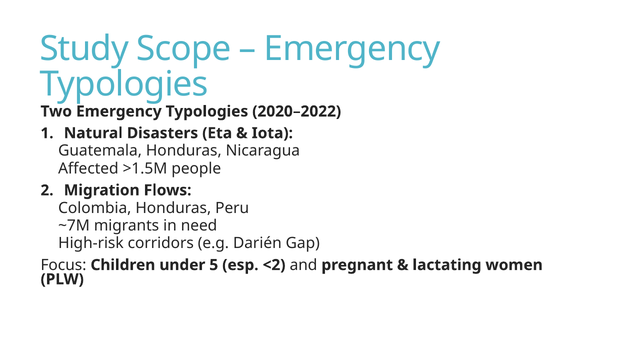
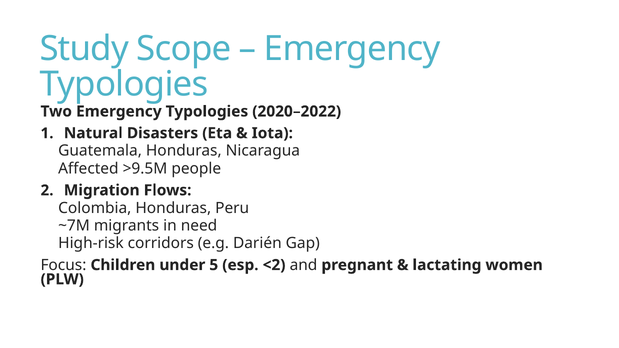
>1.5M: >1.5M -> >9.5M
